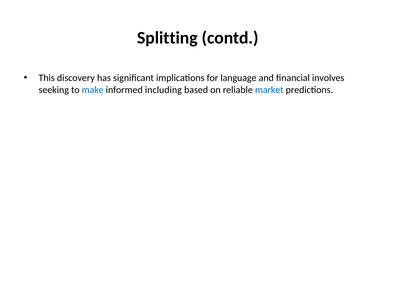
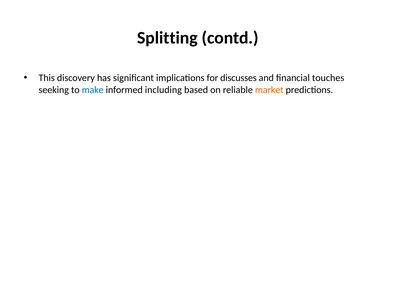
language: language -> discusses
involves: involves -> touches
market colour: blue -> orange
